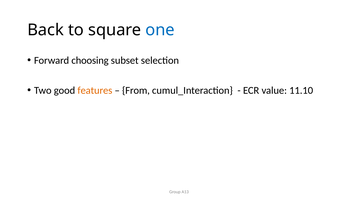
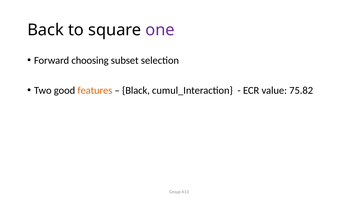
one colour: blue -> purple
From: From -> Black
11.10: 11.10 -> 75.82
